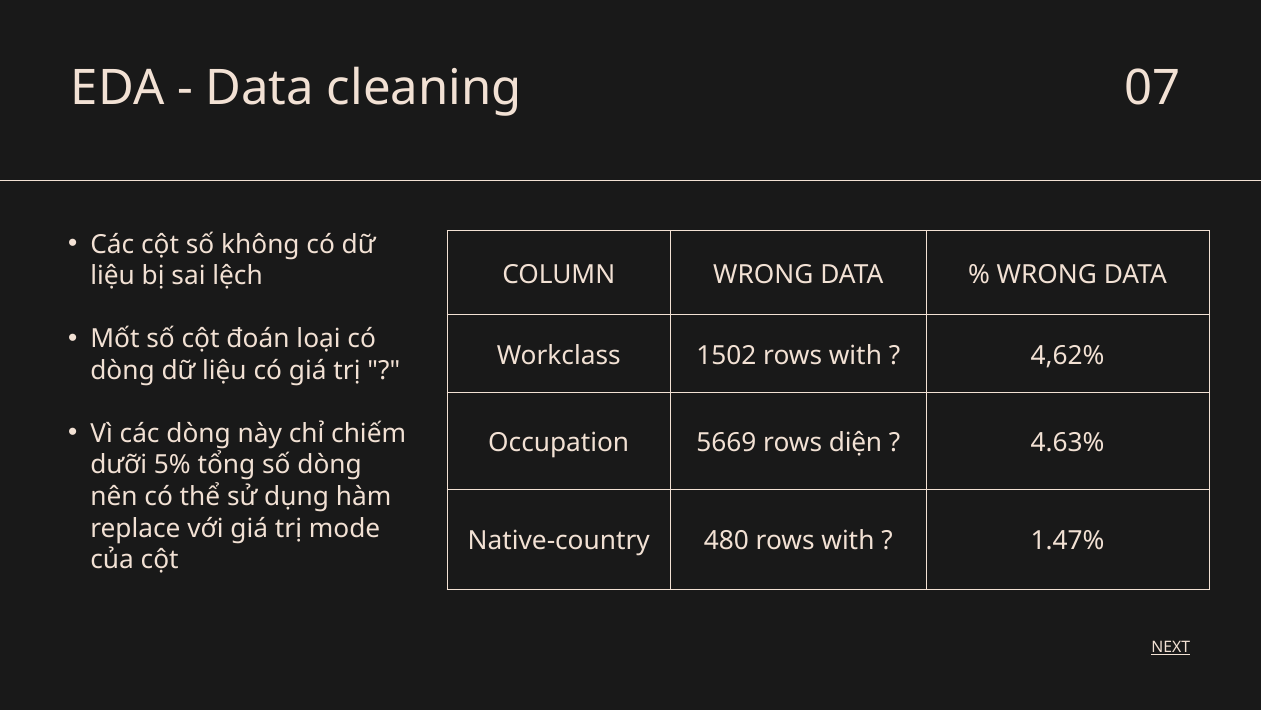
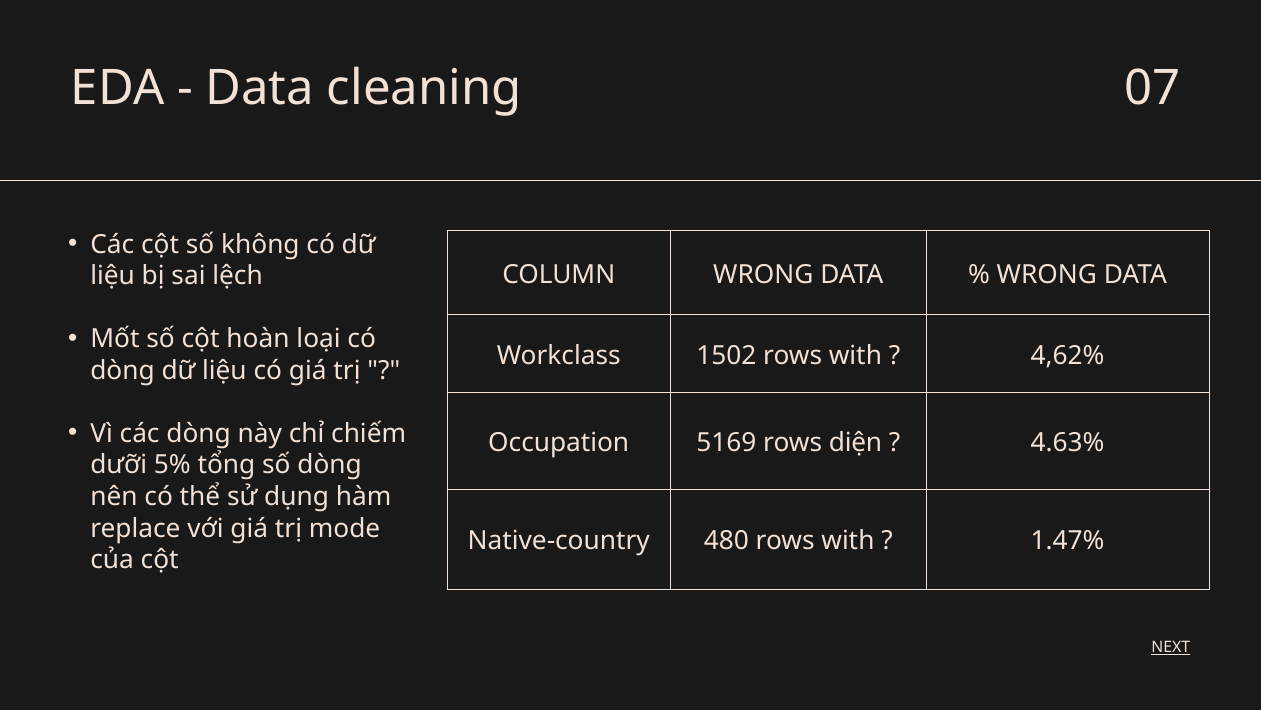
đoán: đoán -> hoàn
5669: 5669 -> 5169
